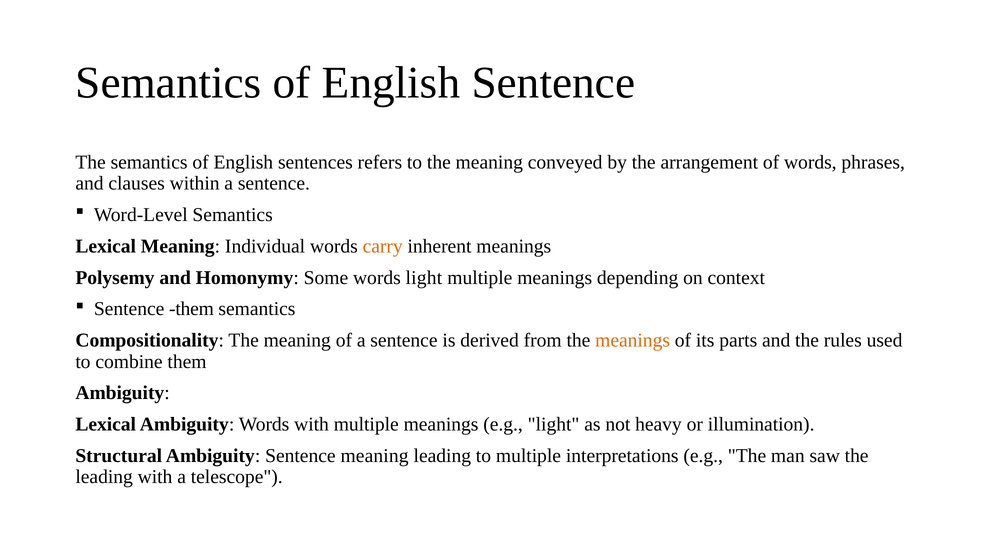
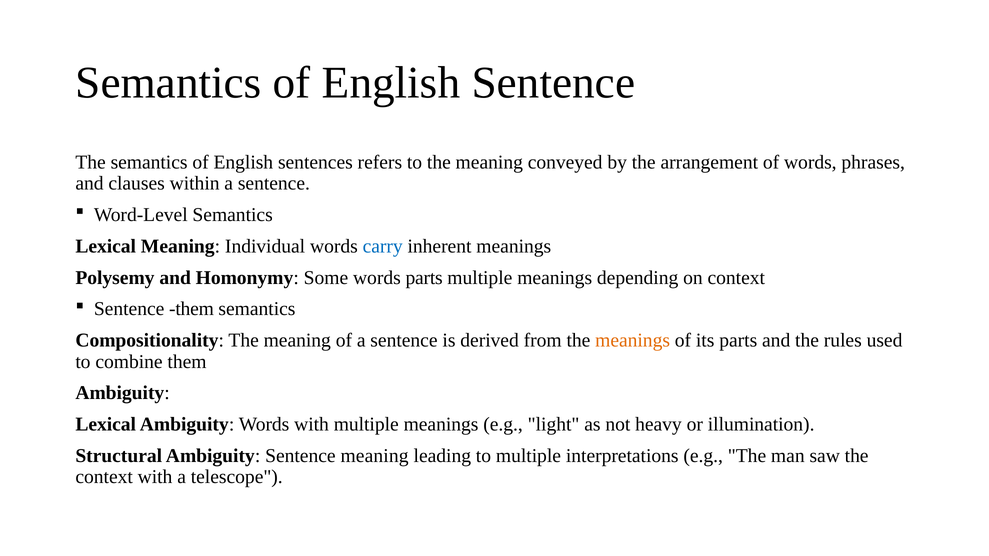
carry colour: orange -> blue
words light: light -> parts
leading at (104, 477): leading -> context
